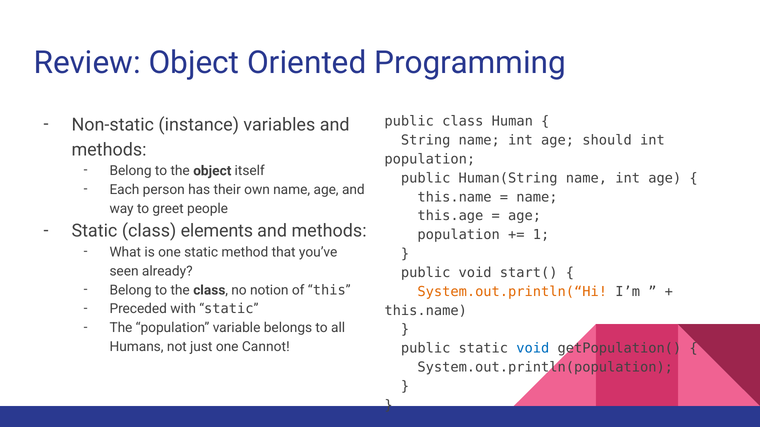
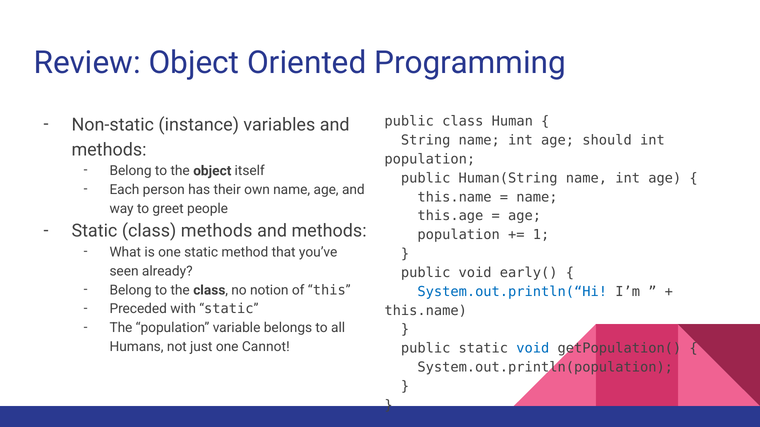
class elements: elements -> methods
start(: start( -> early(
System.out.println(“Hi colour: orange -> blue
